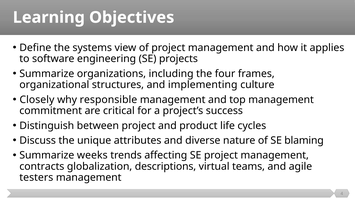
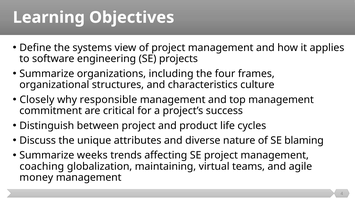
implementing: implementing -> characteristics
contracts: contracts -> coaching
descriptions: descriptions -> maintaining
testers: testers -> money
